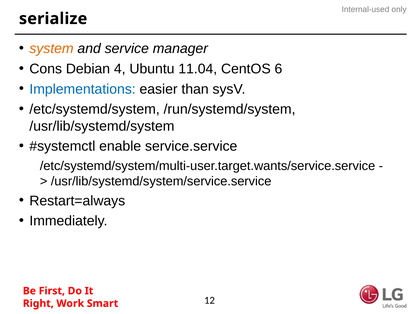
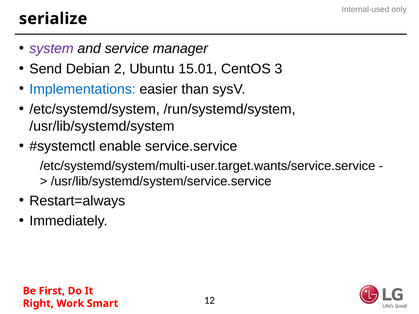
system colour: orange -> purple
Cons: Cons -> Send
4: 4 -> 2
11.04: 11.04 -> 15.01
6: 6 -> 3
